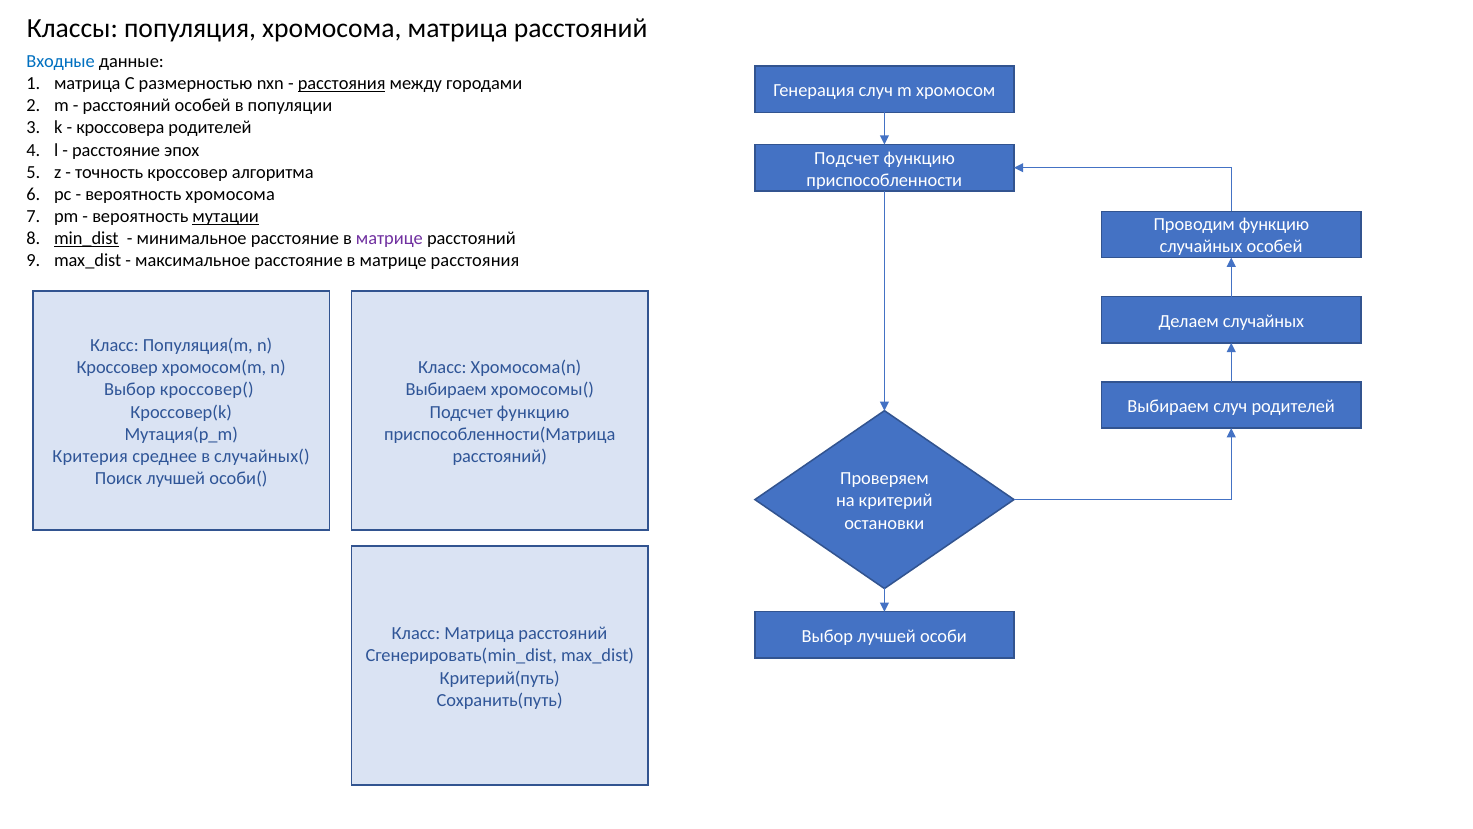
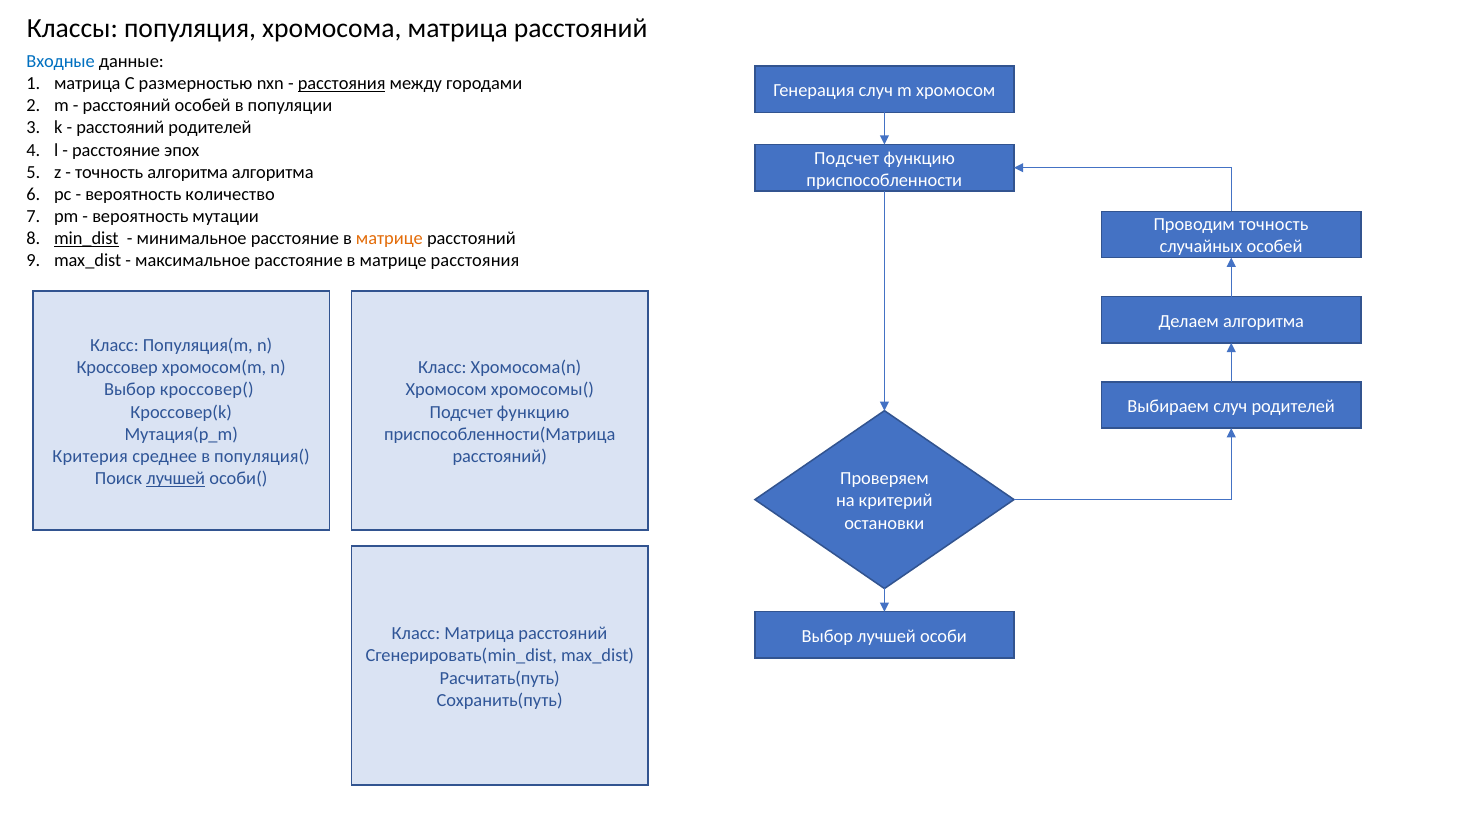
кроссовера at (120, 128): кроссовера -> расстояний
точность кроссовер: кроссовер -> алгоритма
вероятность хромосома: хромосома -> количество
мутации underline: present -> none
Проводим функцию: функцию -> точность
матрице at (389, 238) colour: purple -> orange
Делаем случайных: случайных -> алгоритма
Выбираем at (446, 390): Выбираем -> Хромосом
случайных(: случайных( -> популяция(
лучшей at (176, 478) underline: none -> present
Критерий(путь: Критерий(путь -> Расчитать(путь
